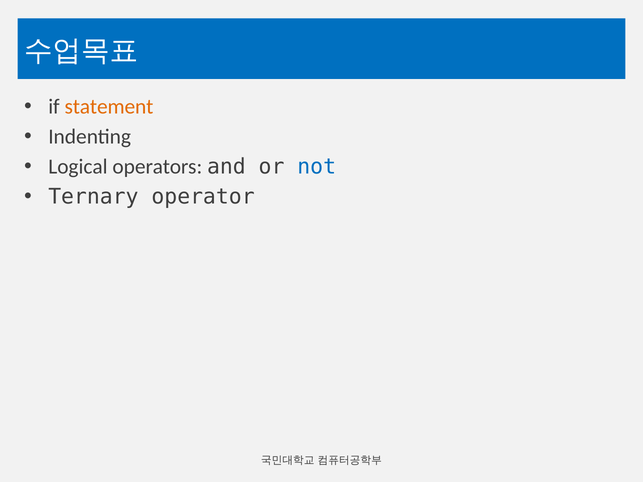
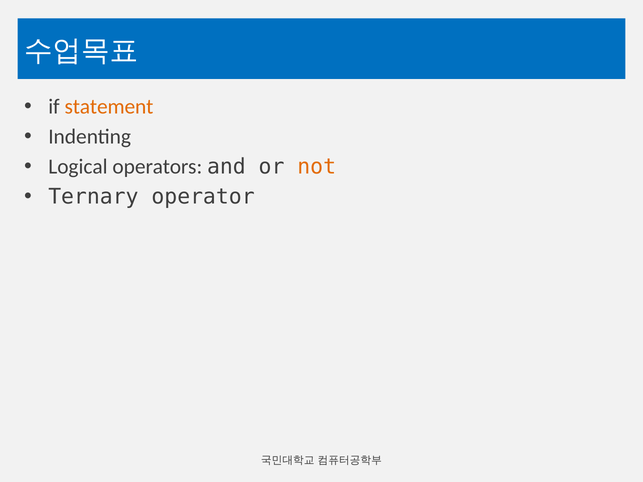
not colour: blue -> orange
